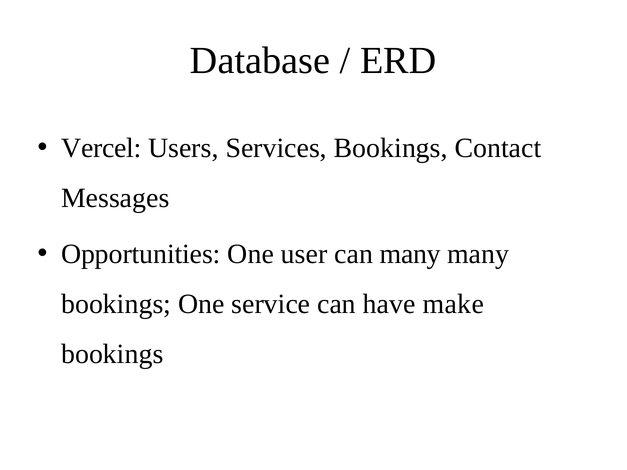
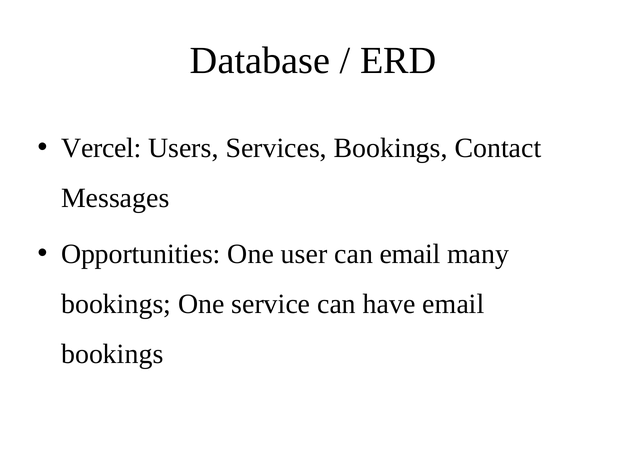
can many: many -> email
have make: make -> email
